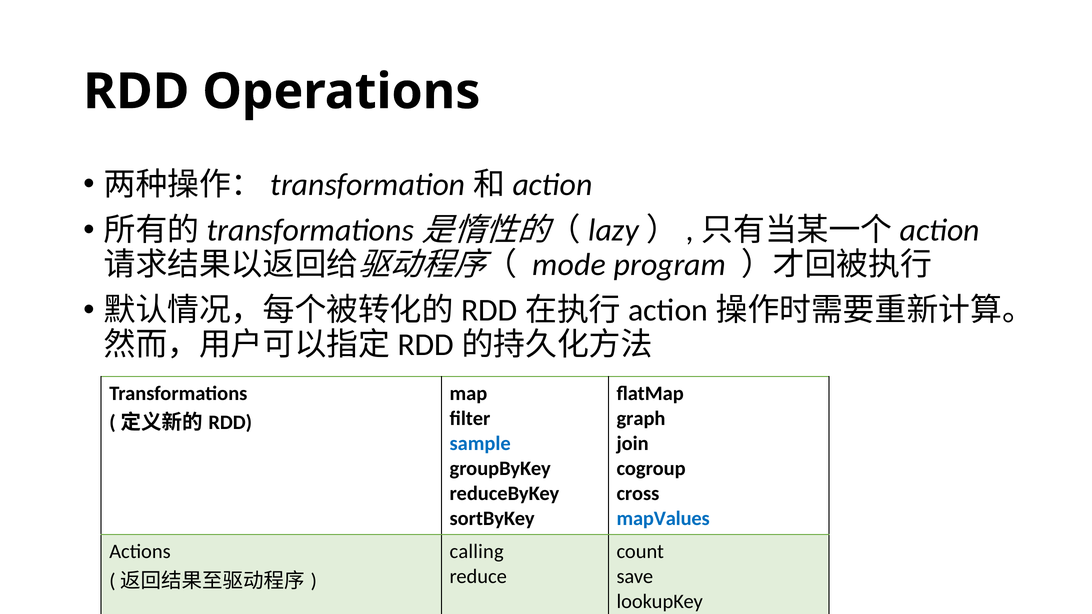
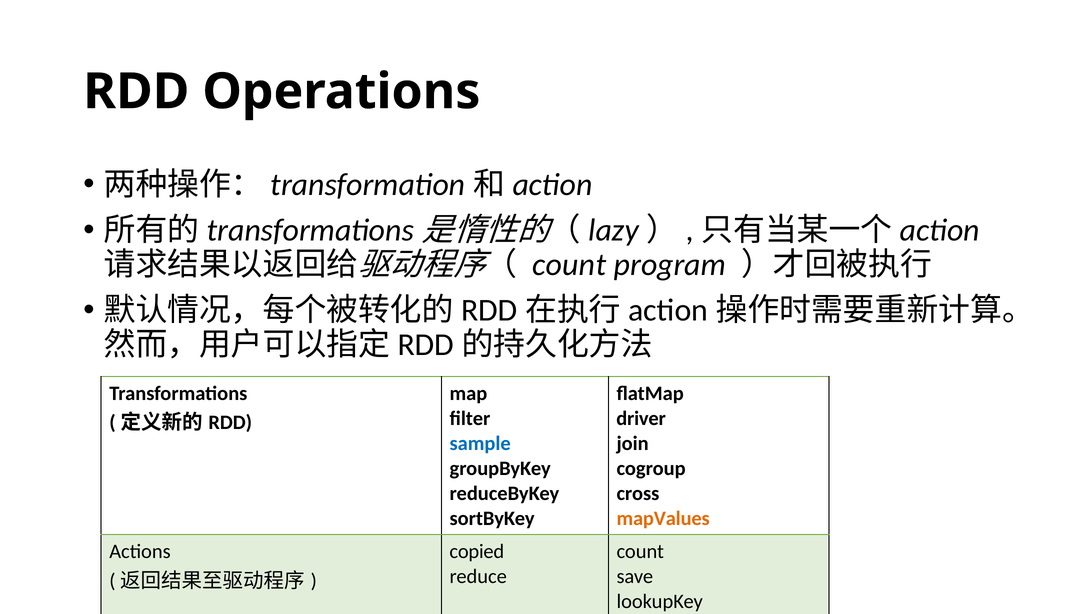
mode at (569, 265): mode -> count
graph: graph -> driver
mapValues colour: blue -> orange
calling: calling -> copied
